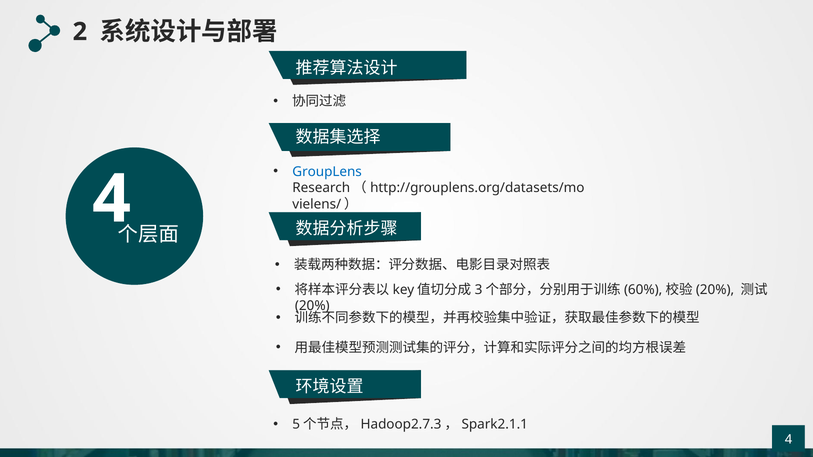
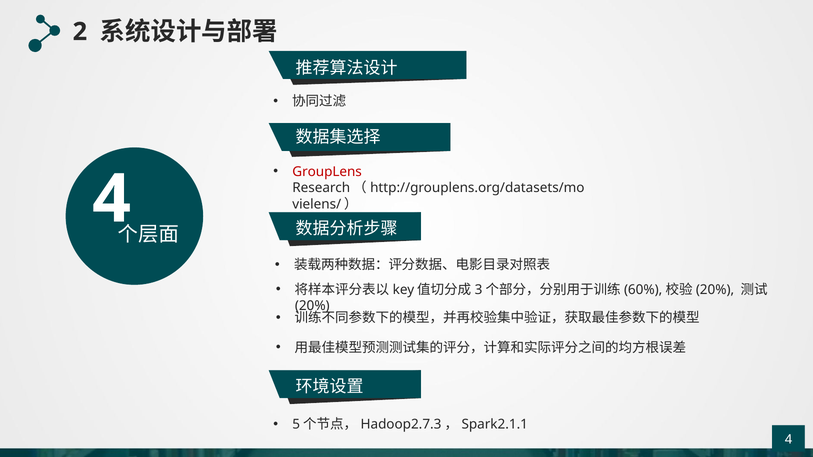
GroupLens colour: blue -> red
